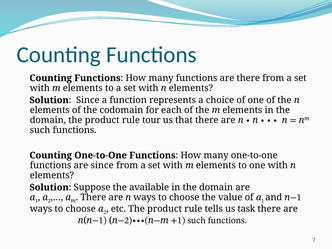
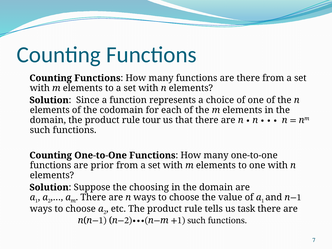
are since: since -> prior
available: available -> choosing
